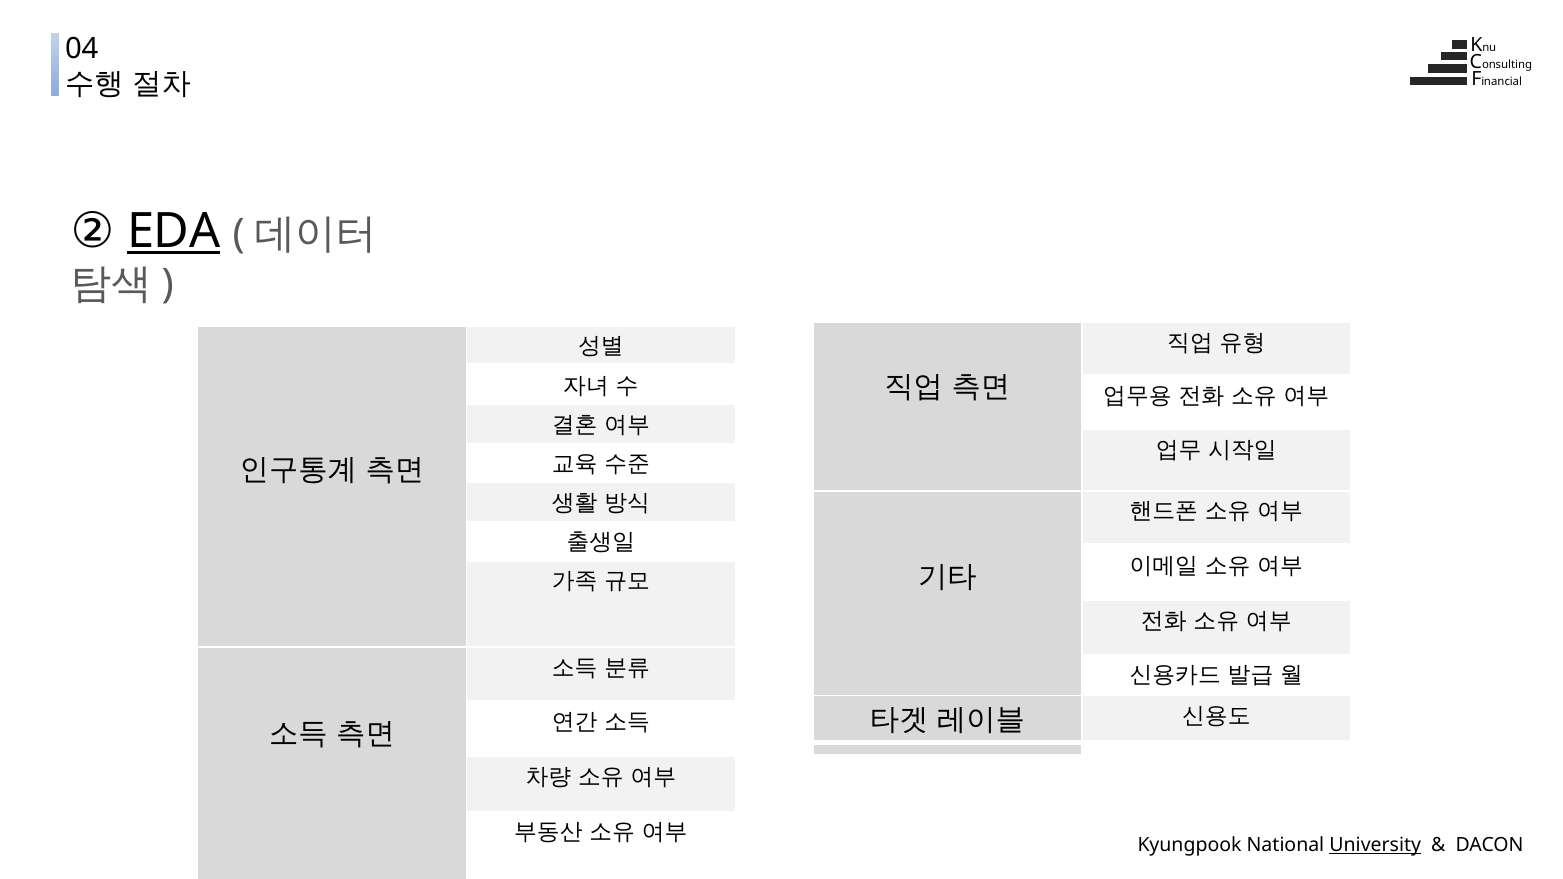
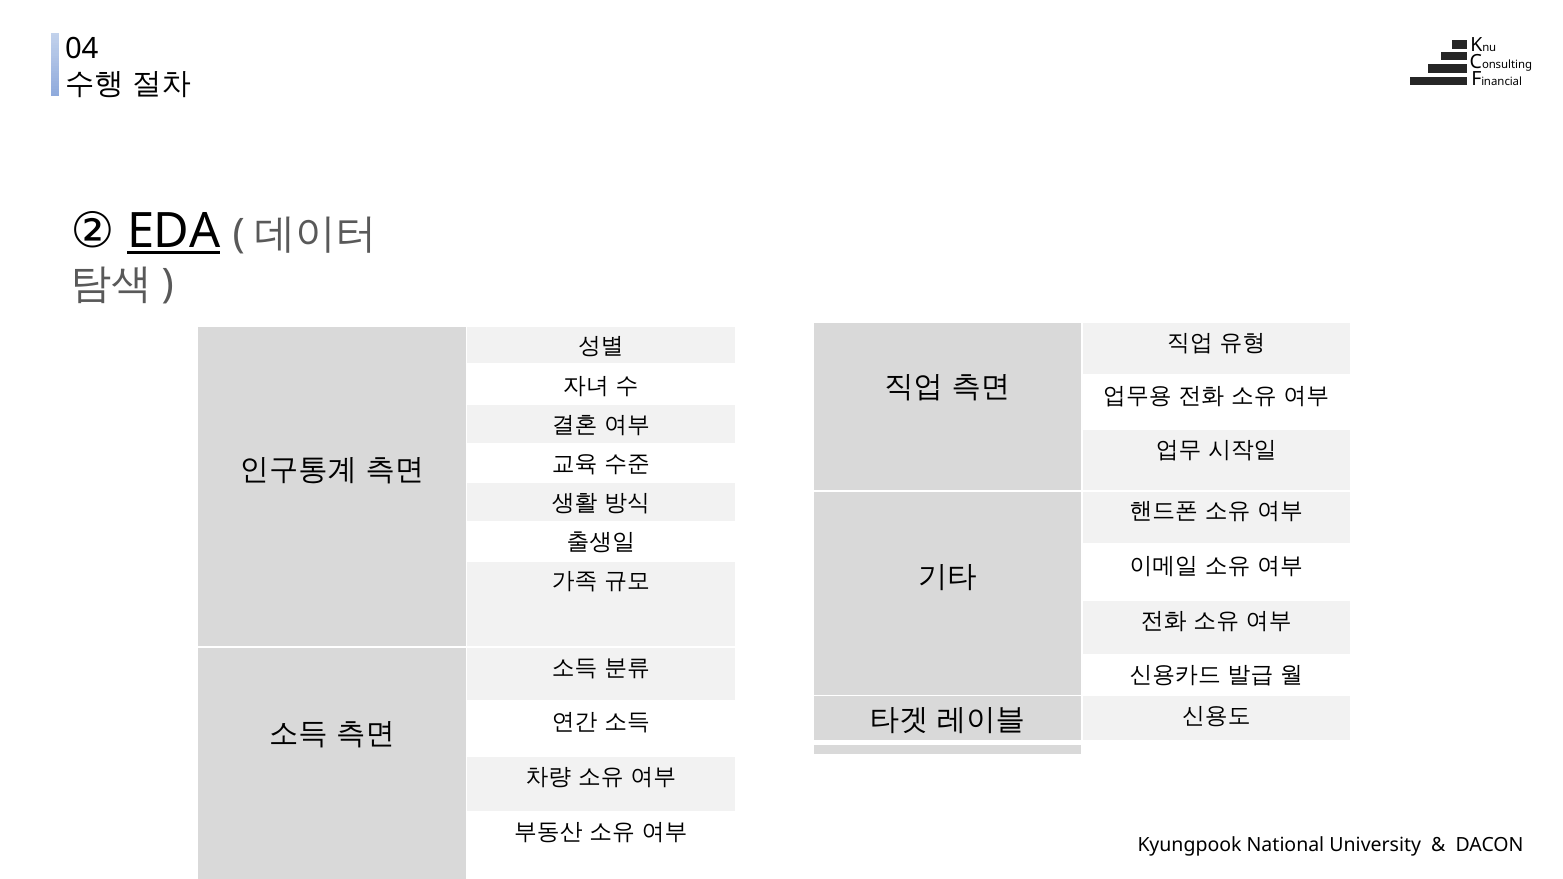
University underline: present -> none
